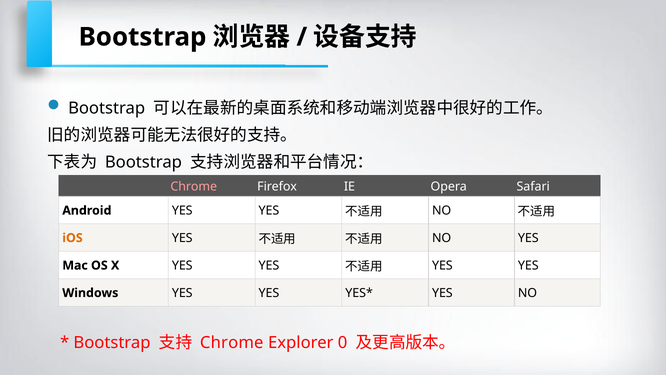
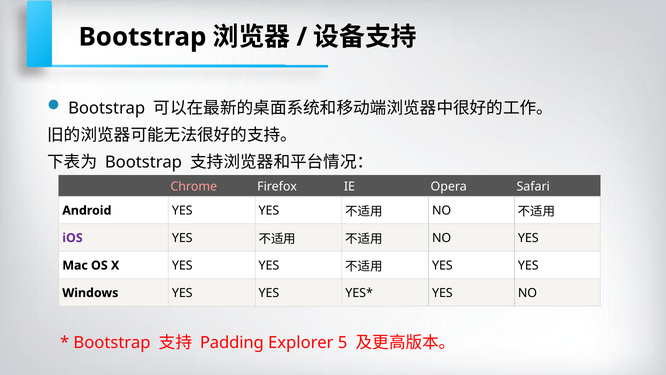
iOS colour: orange -> purple
Chrome at (232, 342): Chrome -> Padding
0: 0 -> 5
